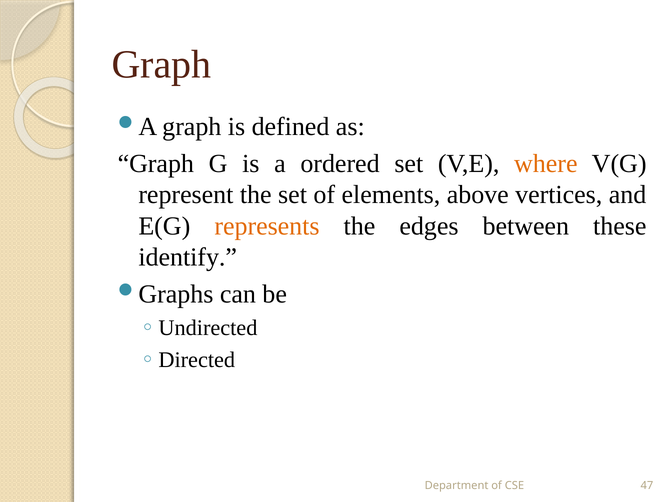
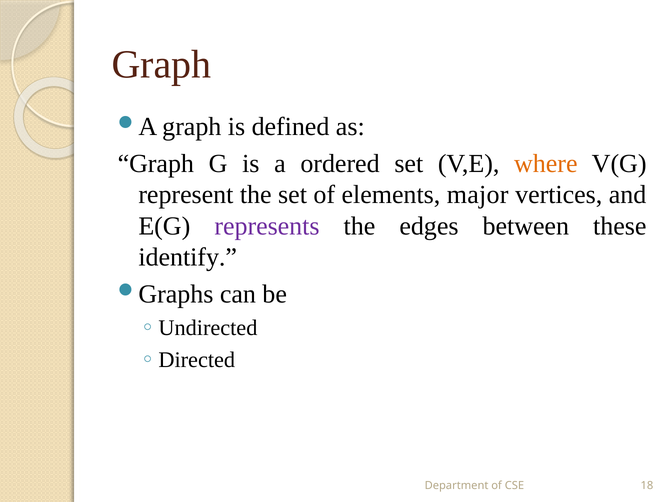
above: above -> major
represents colour: orange -> purple
47: 47 -> 18
